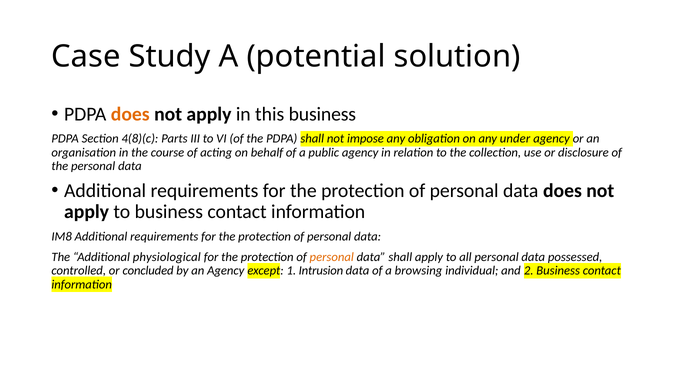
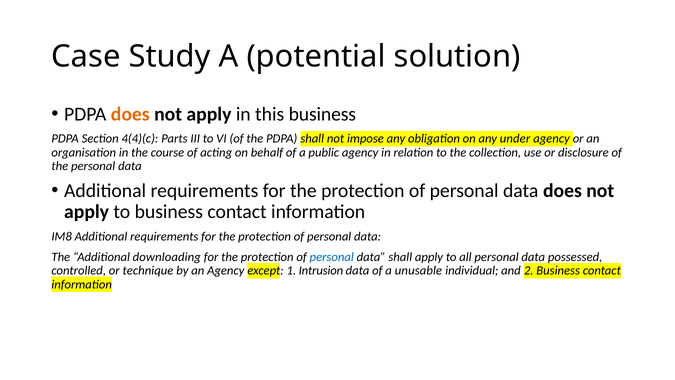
4(8)(c: 4(8)(c -> 4(4)(c
physiological: physiological -> downloading
personal at (332, 257) colour: orange -> blue
concluded: concluded -> technique
browsing: browsing -> unusable
